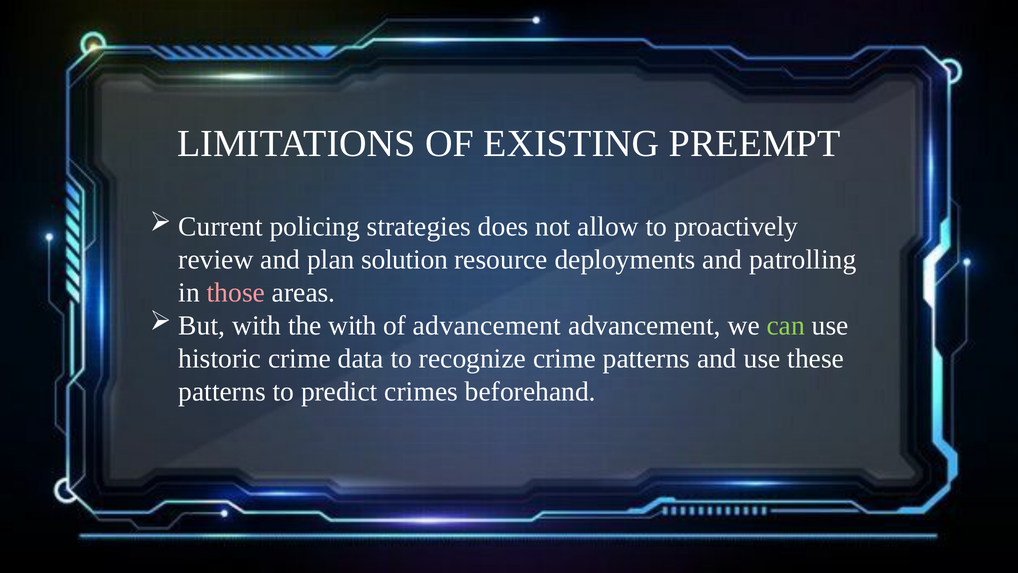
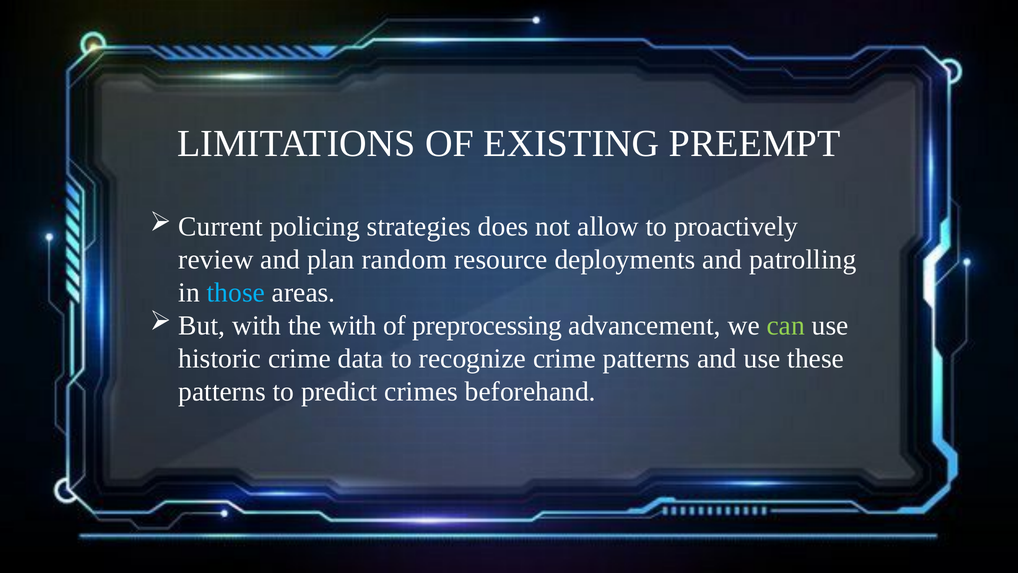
solution: solution -> random
those colour: pink -> light blue
of advancement: advancement -> preprocessing
